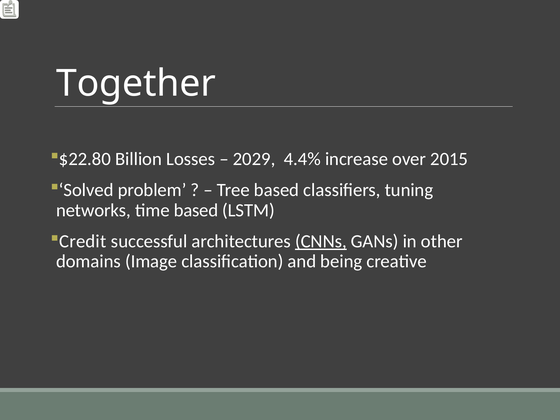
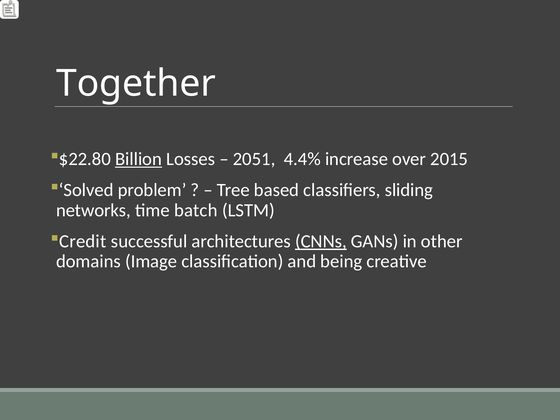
Billion underline: none -> present
2029: 2029 -> 2051
tuning: tuning -> sliding
time based: based -> batch
